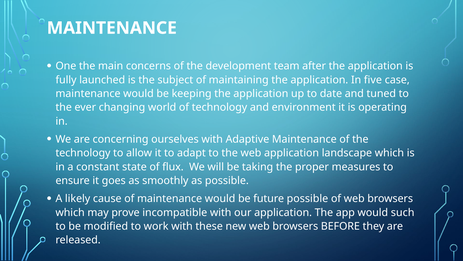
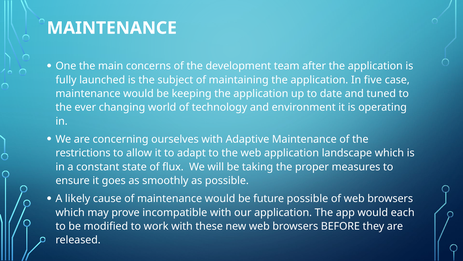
technology at (83, 153): technology -> restrictions
such: such -> each
